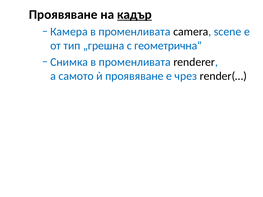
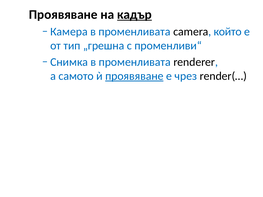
scene: scene -> който
геометрична“: геометрична“ -> променливи“
проявяване at (134, 76) underline: none -> present
